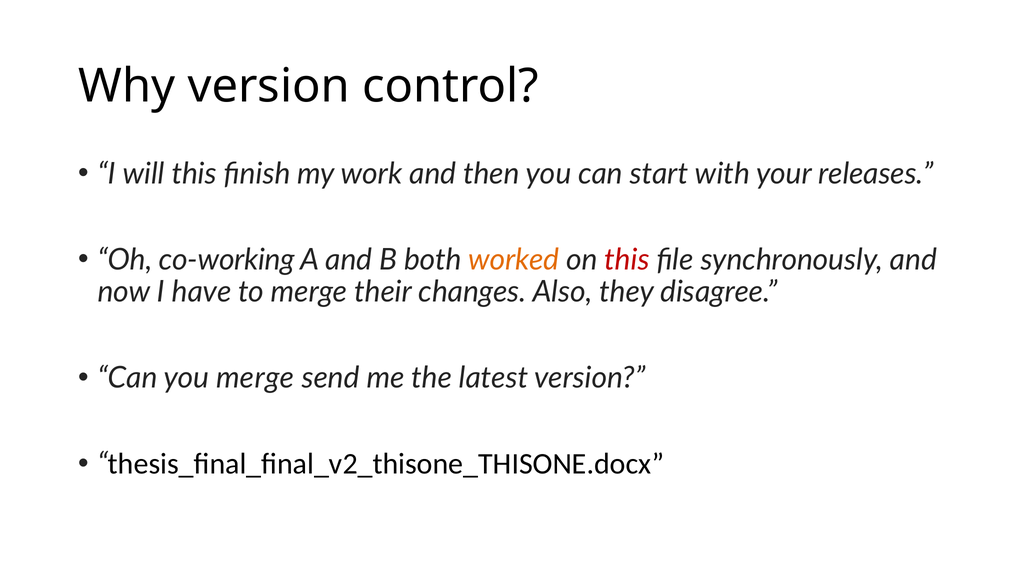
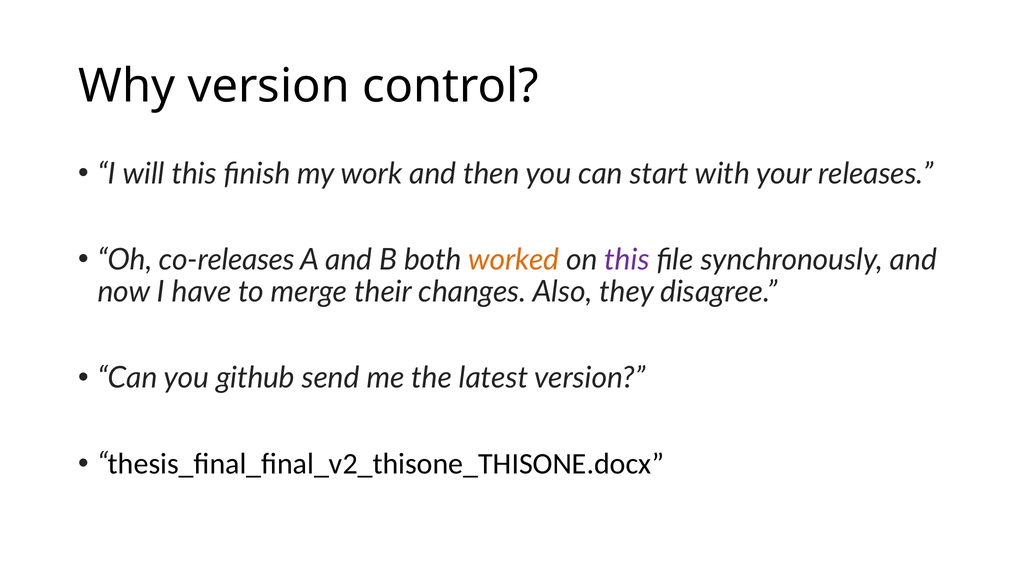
co-working: co-working -> co-releases
this at (627, 260) colour: red -> purple
you merge: merge -> github
